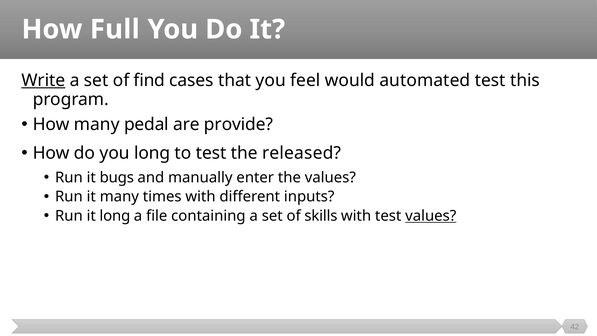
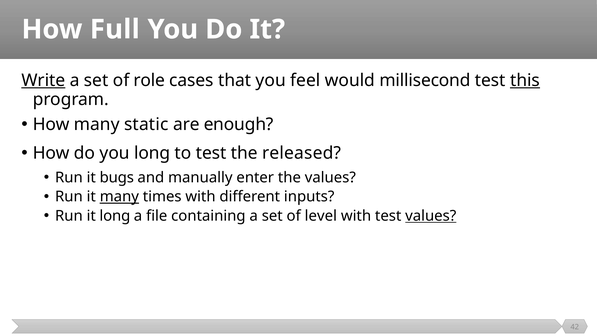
find: find -> role
automated: automated -> millisecond
this underline: none -> present
pedal: pedal -> static
provide: provide -> enough
many at (119, 197) underline: none -> present
skills: skills -> level
